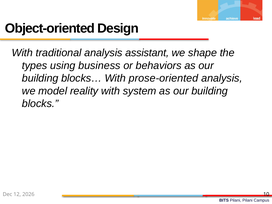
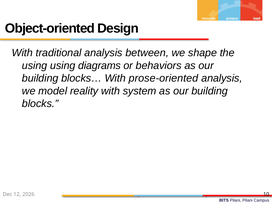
assistant: assistant -> between
types at (35, 66): types -> using
business: business -> diagrams
